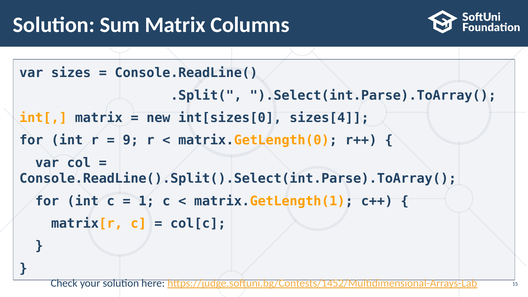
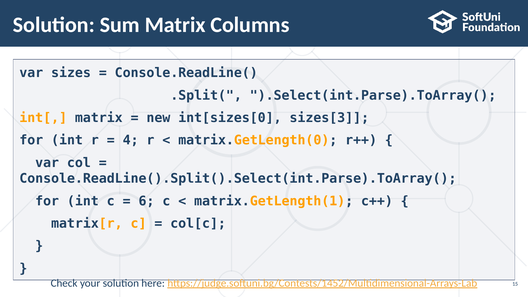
sizes[4: sizes[4 -> sizes[3
9: 9 -> 4
1: 1 -> 6
